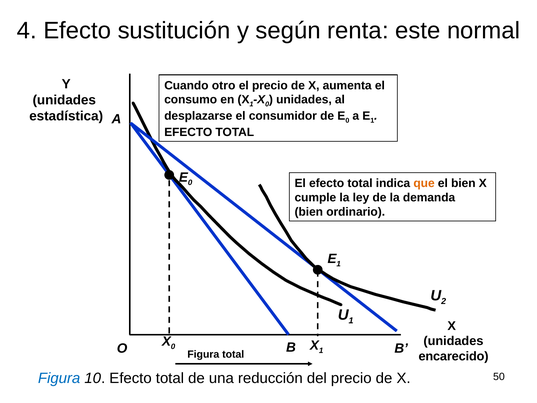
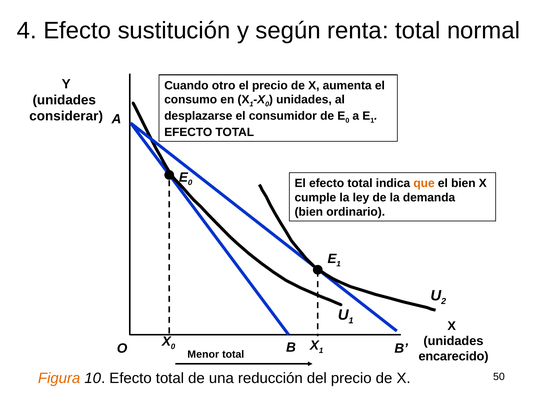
renta este: este -> total
estadística: estadística -> considerar
Figura at (203, 354): Figura -> Menor
Figura at (59, 378) colour: blue -> orange
